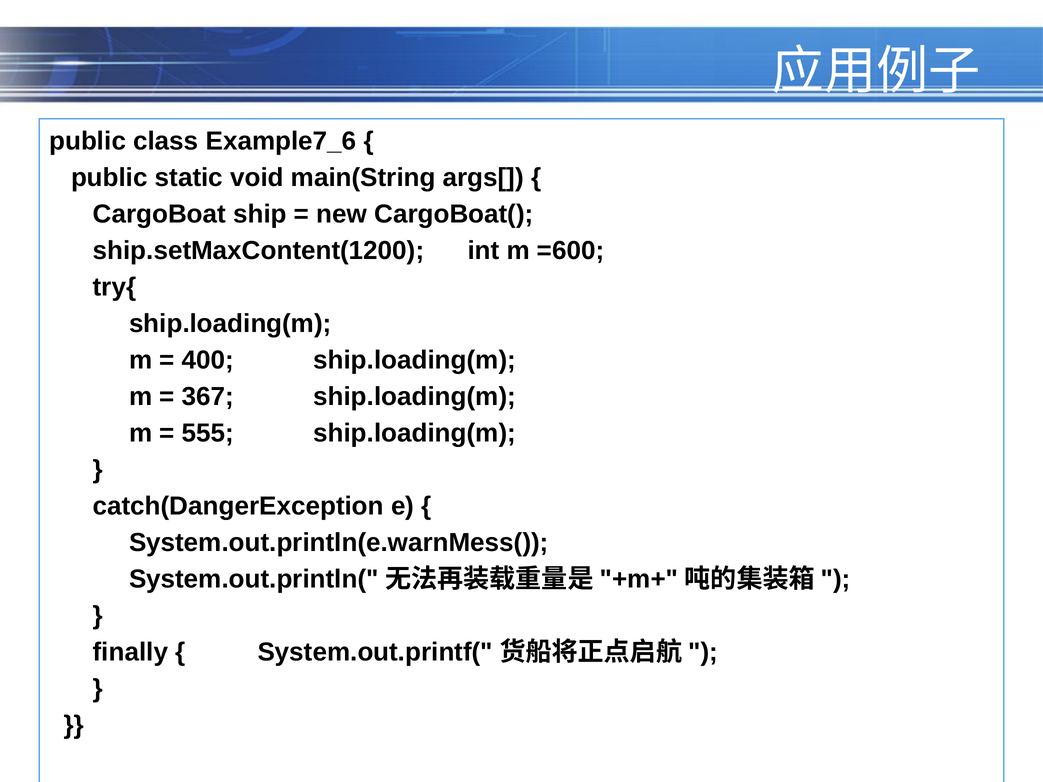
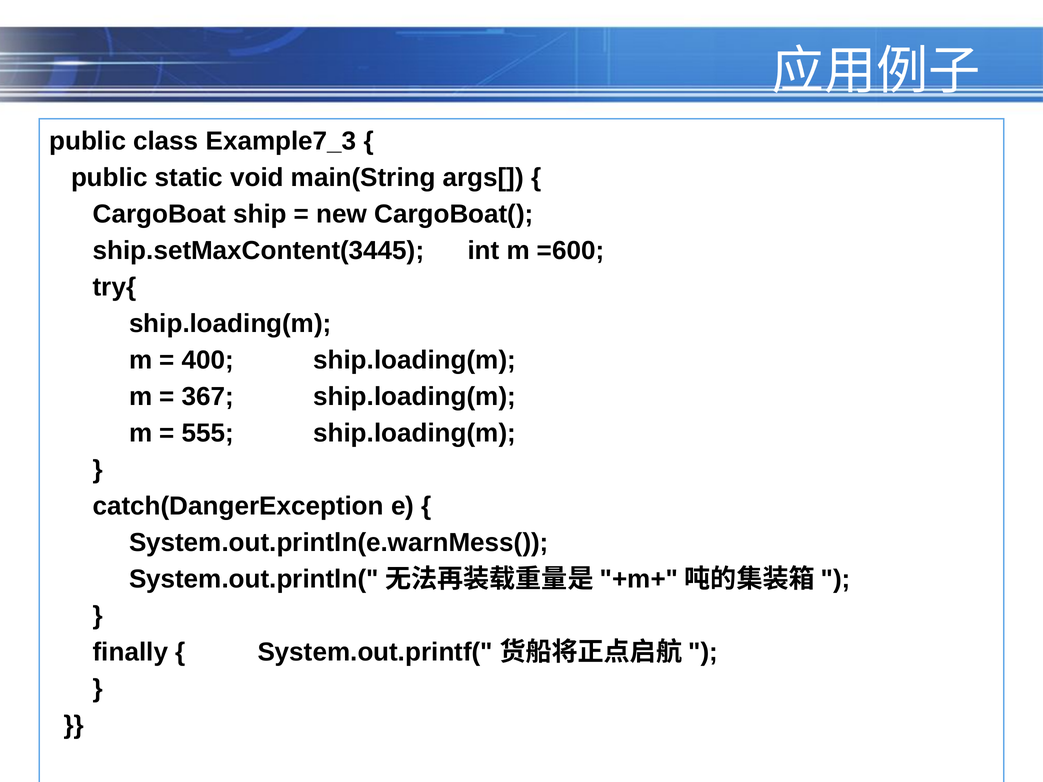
Example7_6: Example7_6 -> Example7_3
ship.setMaxContent(1200: ship.setMaxContent(1200 -> ship.setMaxContent(3445
